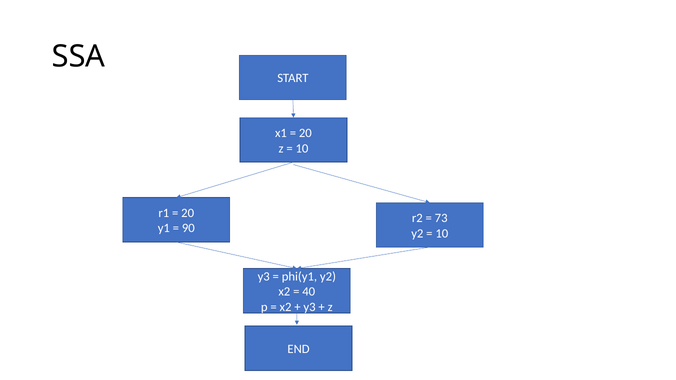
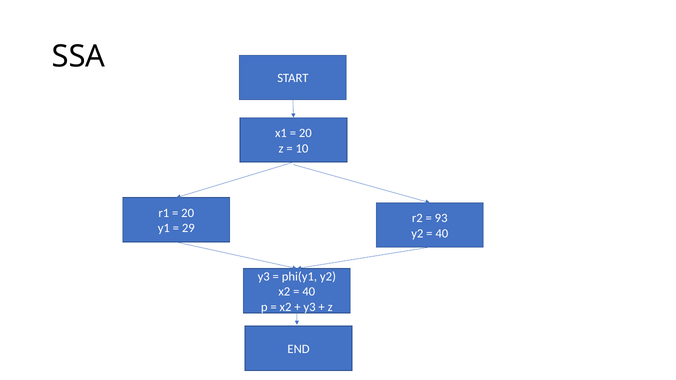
73: 73 -> 93
90: 90 -> 29
10 at (442, 234): 10 -> 40
